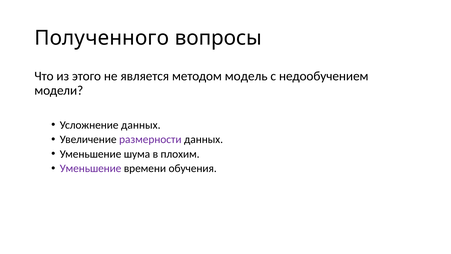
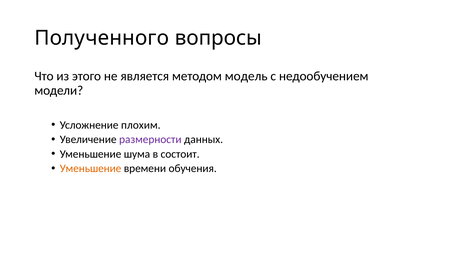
Усложнение данных: данных -> плохим
плохим: плохим -> состоит
Уменьшение at (91, 168) colour: purple -> orange
